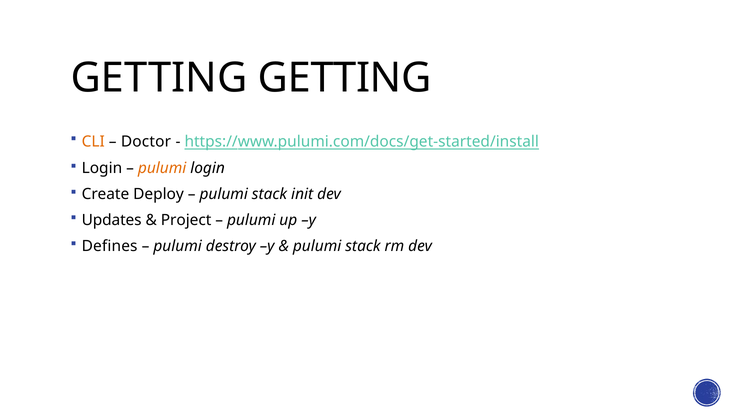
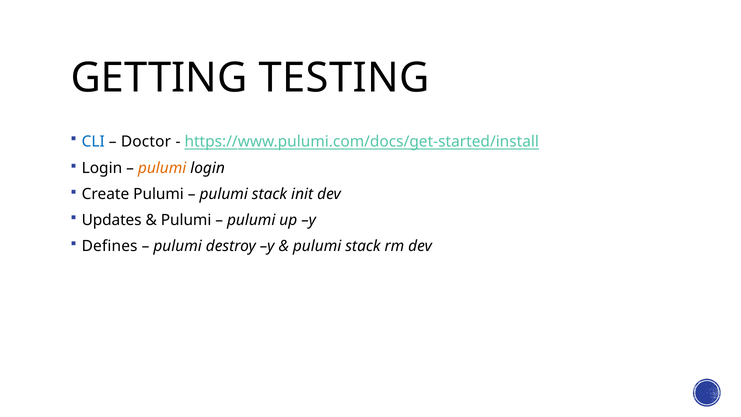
GETTING GETTING: GETTING -> TESTING
CLI colour: orange -> blue
Create Deploy: Deploy -> Pulumi
Project at (186, 220): Project -> Pulumi
